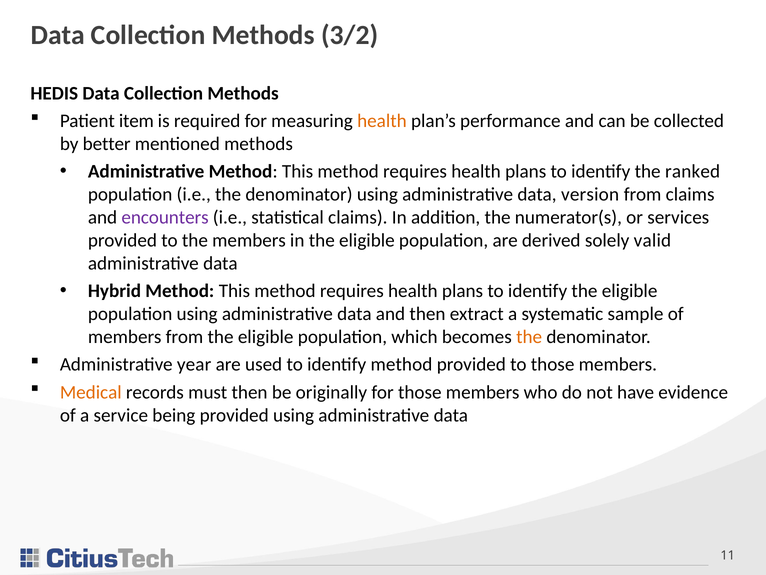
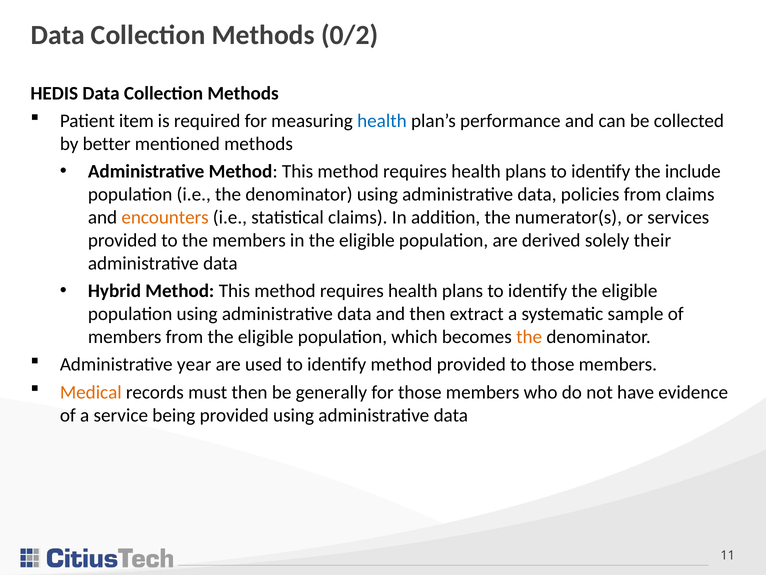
3/2: 3/2 -> 0/2
health at (382, 121) colour: orange -> blue
ranked: ranked -> include
version: version -> policies
encounters colour: purple -> orange
valid: valid -> their
originally: originally -> generally
